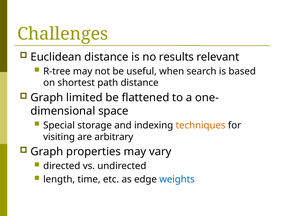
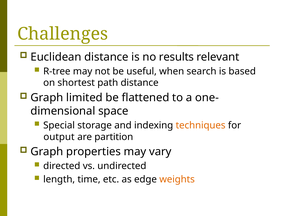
visiting: visiting -> output
arbitrary: arbitrary -> partition
weights colour: blue -> orange
